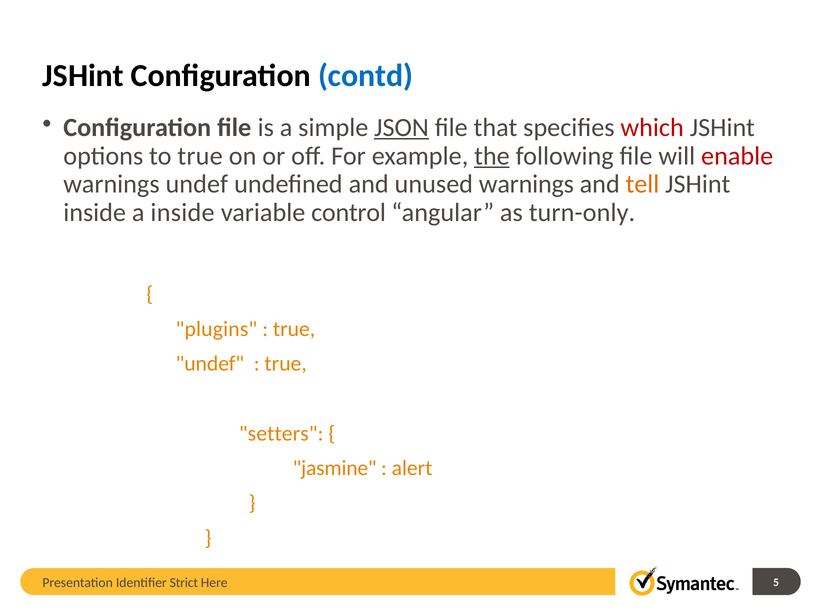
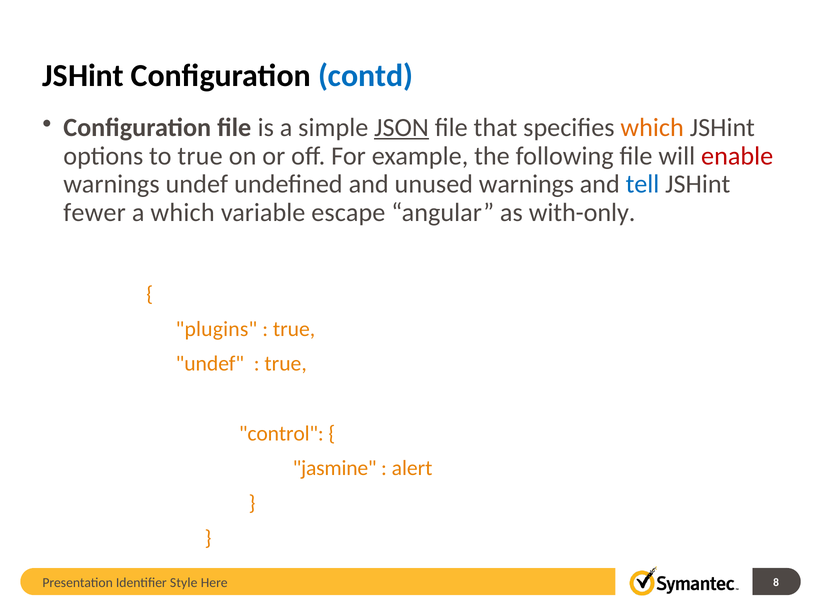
which at (652, 128) colour: red -> orange
the underline: present -> none
tell colour: orange -> blue
inside at (95, 213): inside -> fewer
a inside: inside -> which
control: control -> escape
turn-only: turn-only -> with-only
setters: setters -> control
Strict: Strict -> Style
5: 5 -> 8
